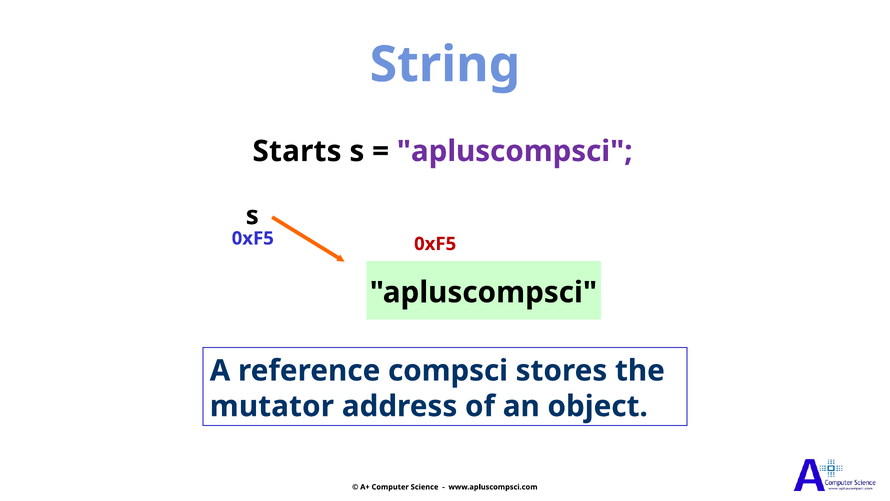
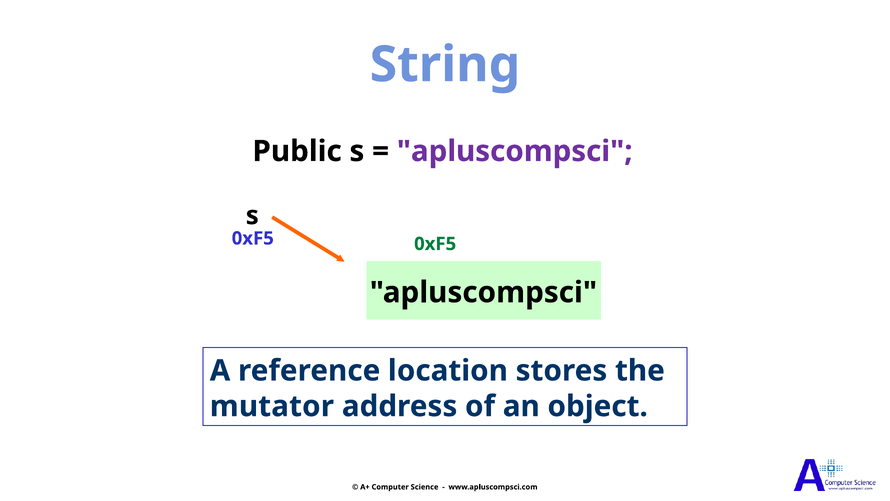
Starts: Starts -> Public
0xF5 at (435, 244) colour: red -> green
compsci: compsci -> location
